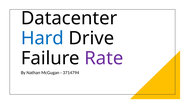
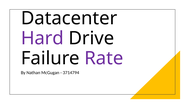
Hard colour: blue -> purple
